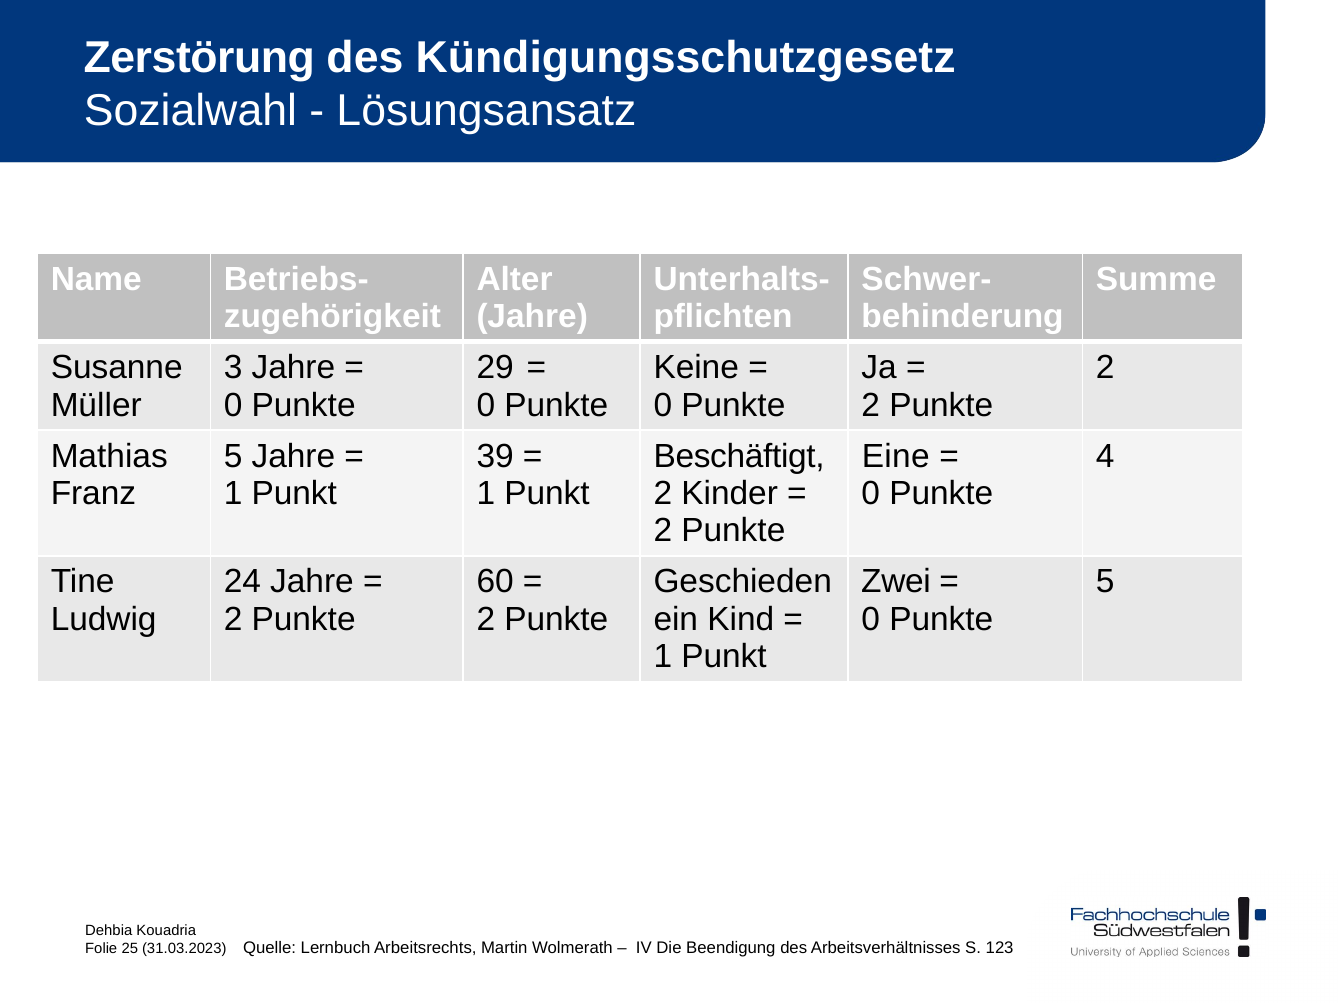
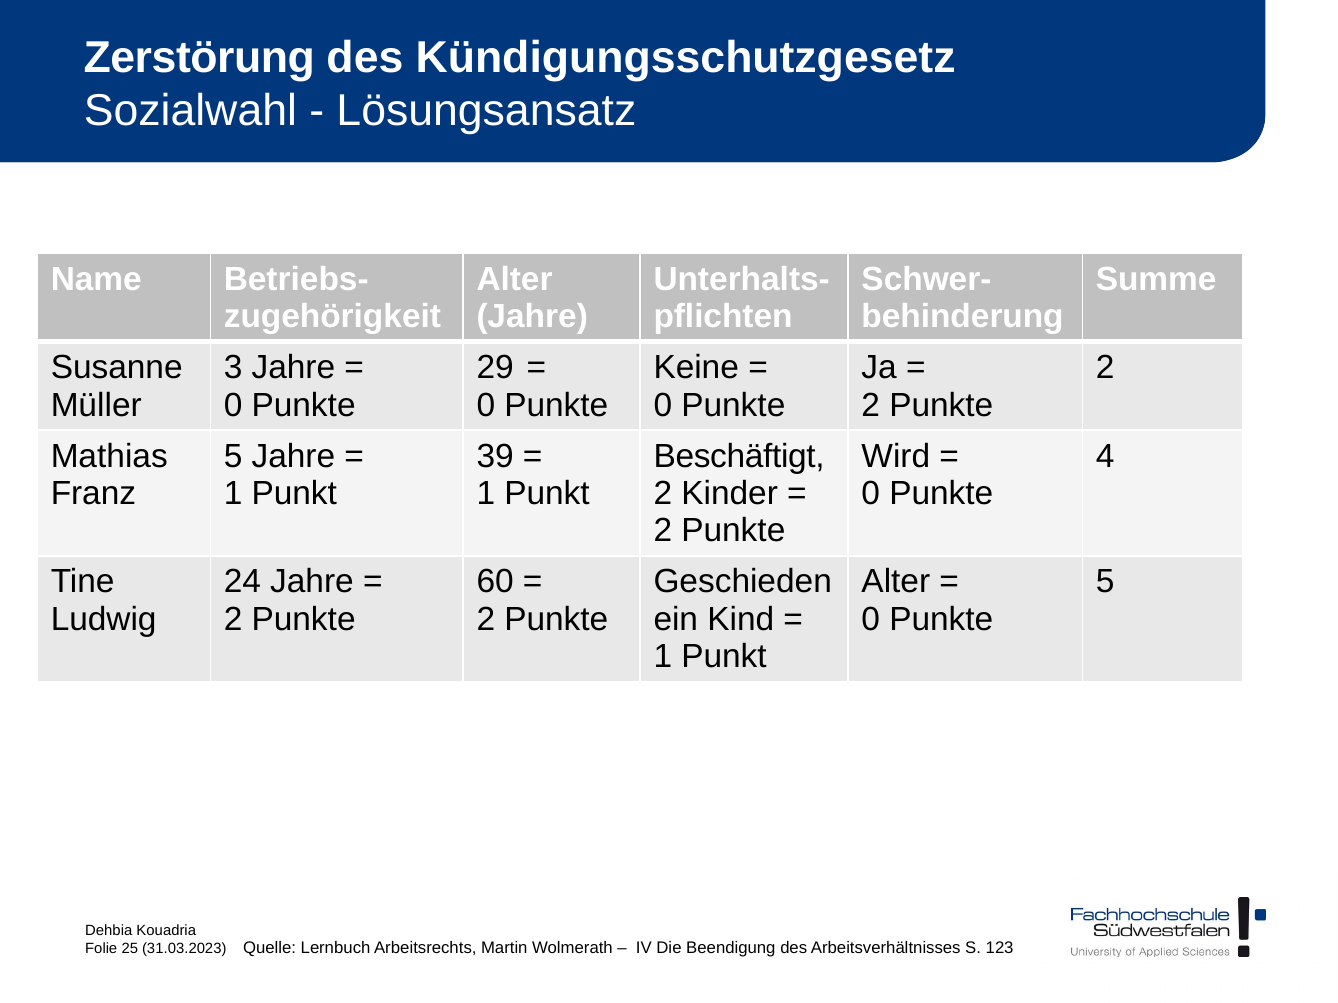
Eine: Eine -> Wird
Zwei at (896, 582): Zwei -> Alter
